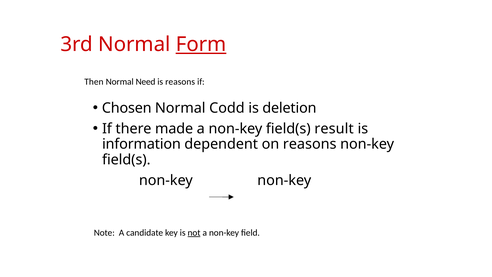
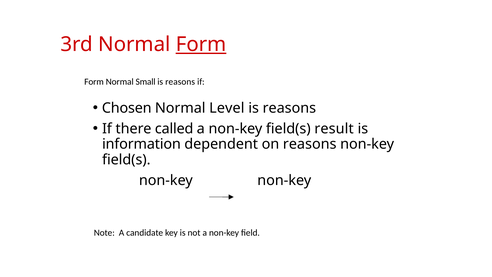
Then at (94, 82): Then -> Form
Need: Need -> Small
Codd: Codd -> Level
deletion at (289, 108): deletion -> reasons
made: made -> called
not underline: present -> none
